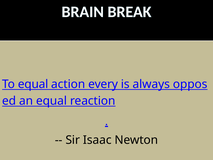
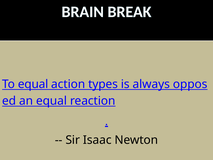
every: every -> types
